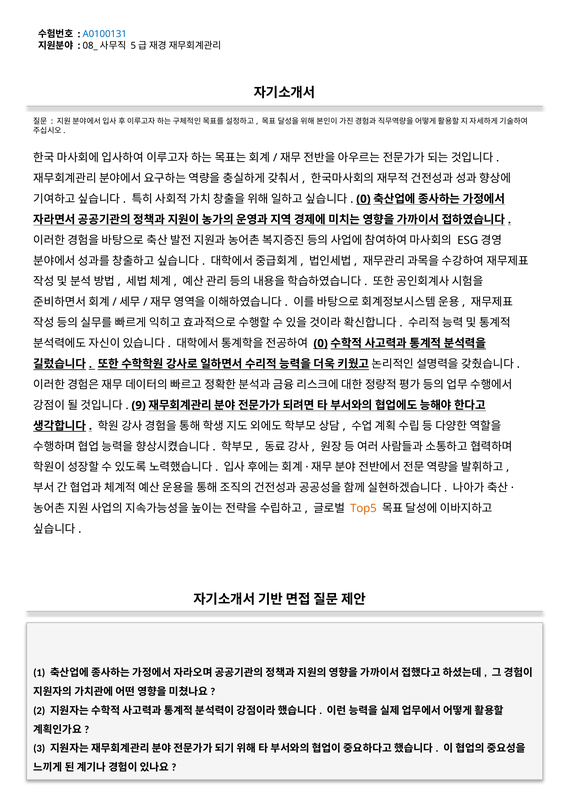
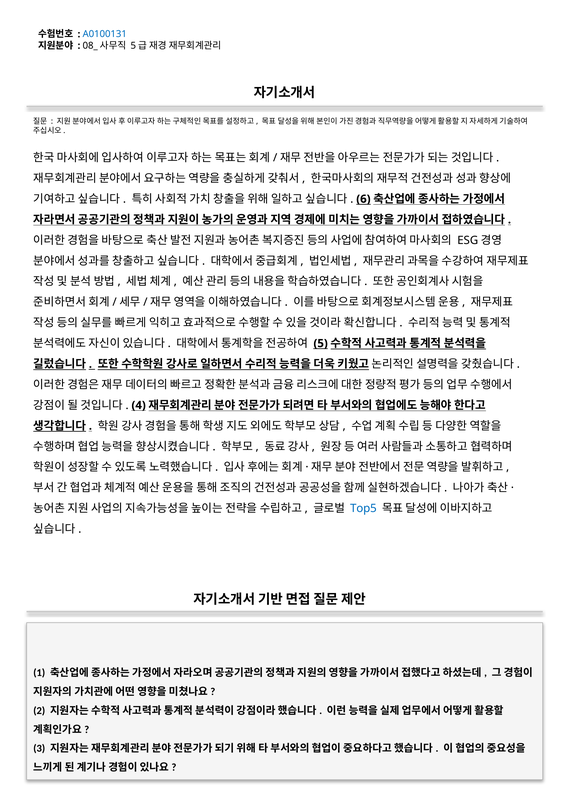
0 at (363, 199): 0 -> 6
0 at (321, 344): 0 -> 5
9: 9 -> 4
Top5 colour: orange -> blue
